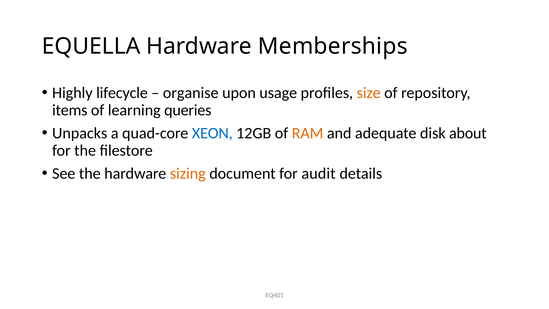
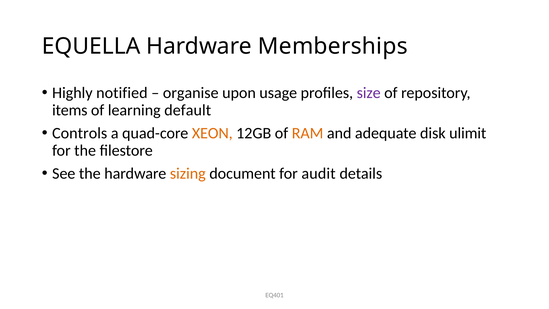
lifecycle: lifecycle -> notified
size colour: orange -> purple
queries: queries -> default
Unpacks: Unpacks -> Controls
XEON colour: blue -> orange
about: about -> ulimit
